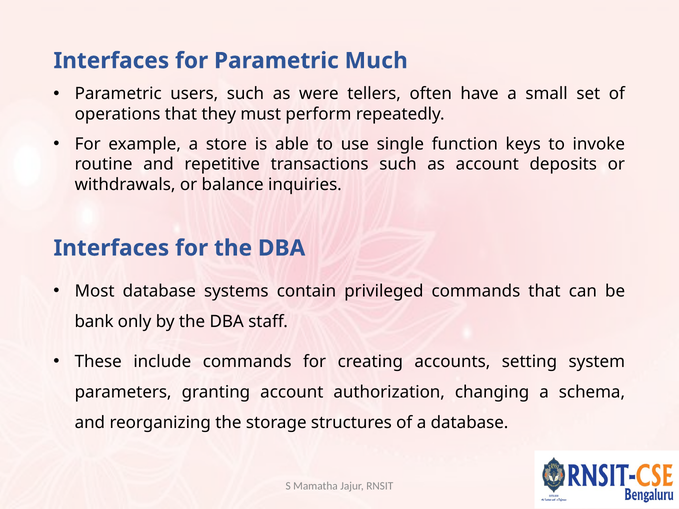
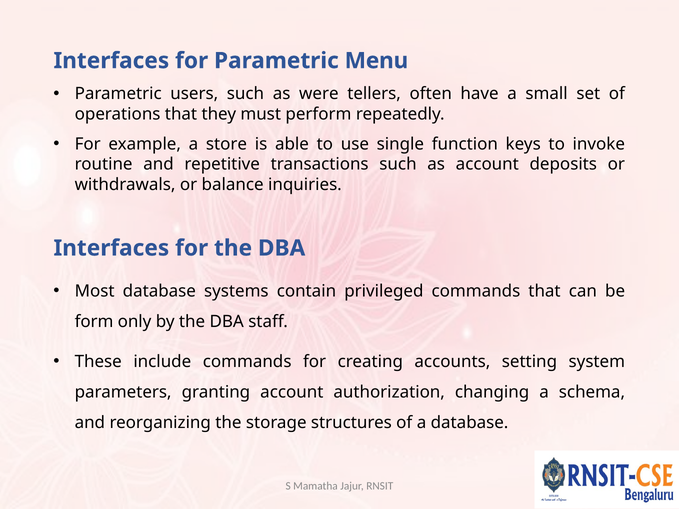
Much: Much -> Menu
bank: bank -> form
